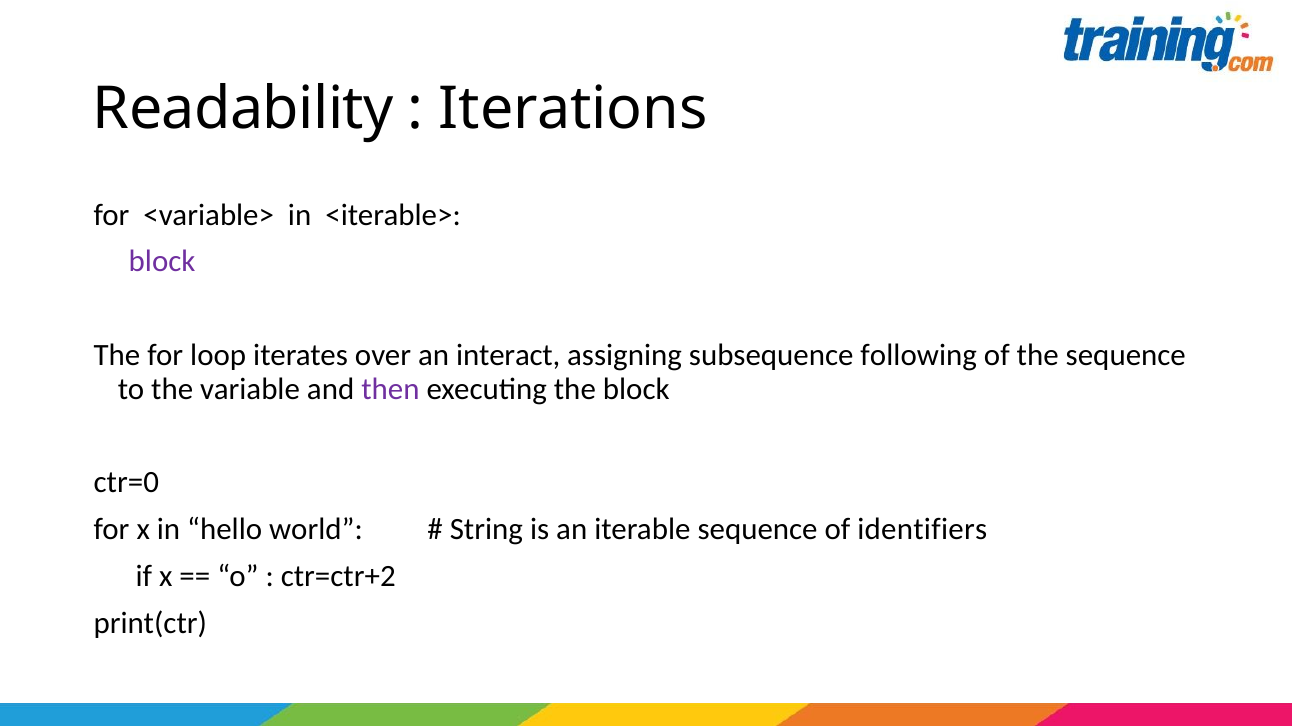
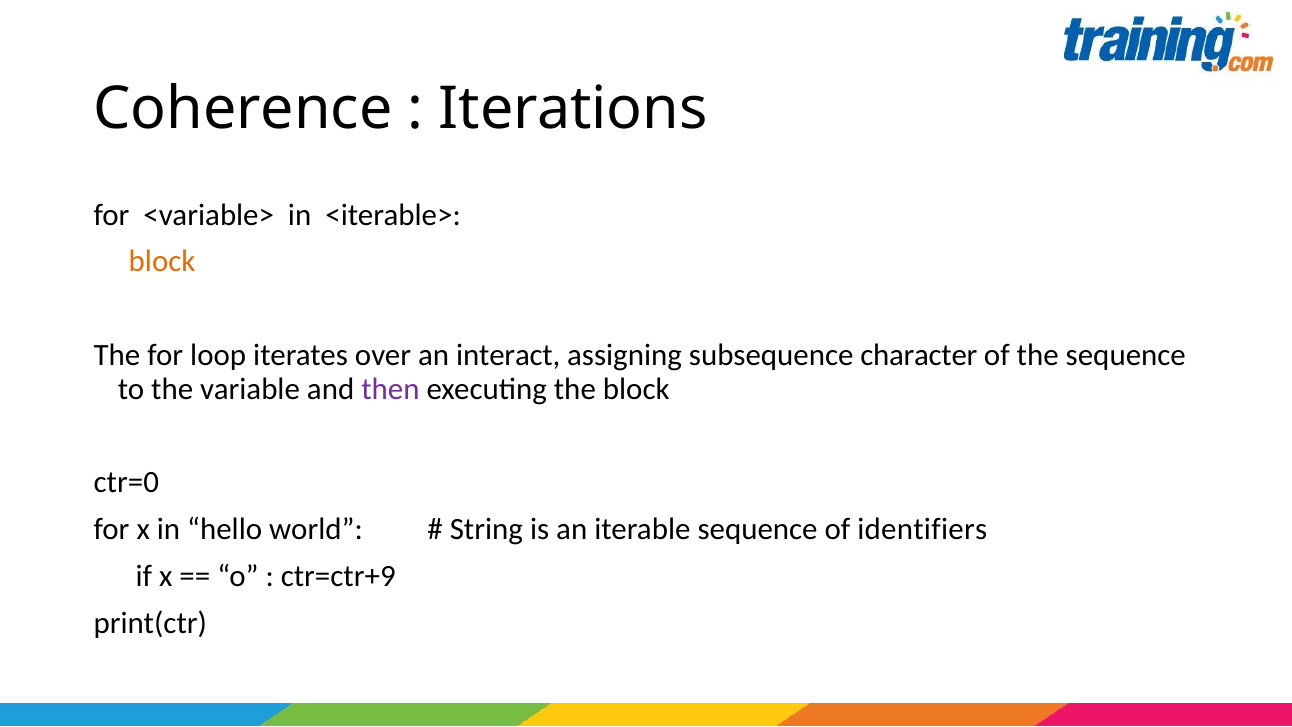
Readability: Readability -> Coherence
block at (162, 262) colour: purple -> orange
following: following -> character
ctr=ctr+2: ctr=ctr+2 -> ctr=ctr+9
